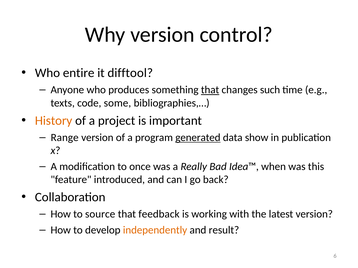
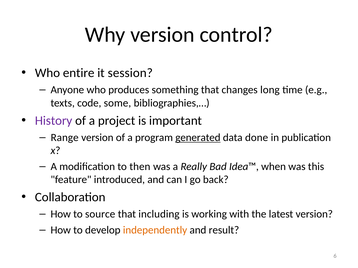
difftool: difftool -> session
that at (210, 90) underline: present -> none
such: such -> long
History colour: orange -> purple
show: show -> done
once: once -> then
feedback: feedback -> including
